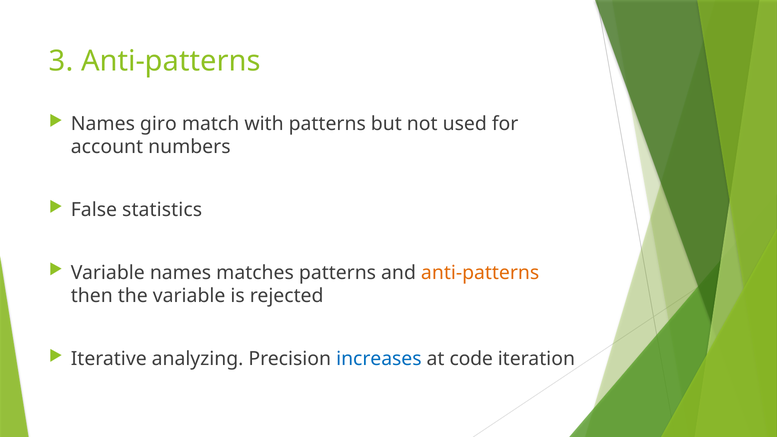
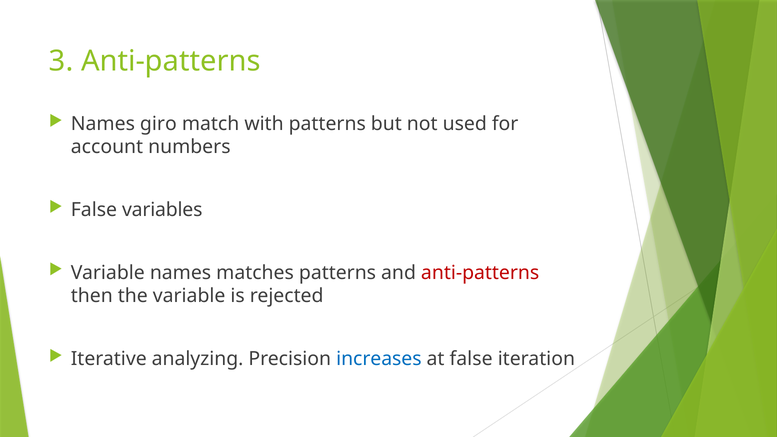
statistics: statistics -> variables
anti-patterns at (480, 273) colour: orange -> red
at code: code -> false
